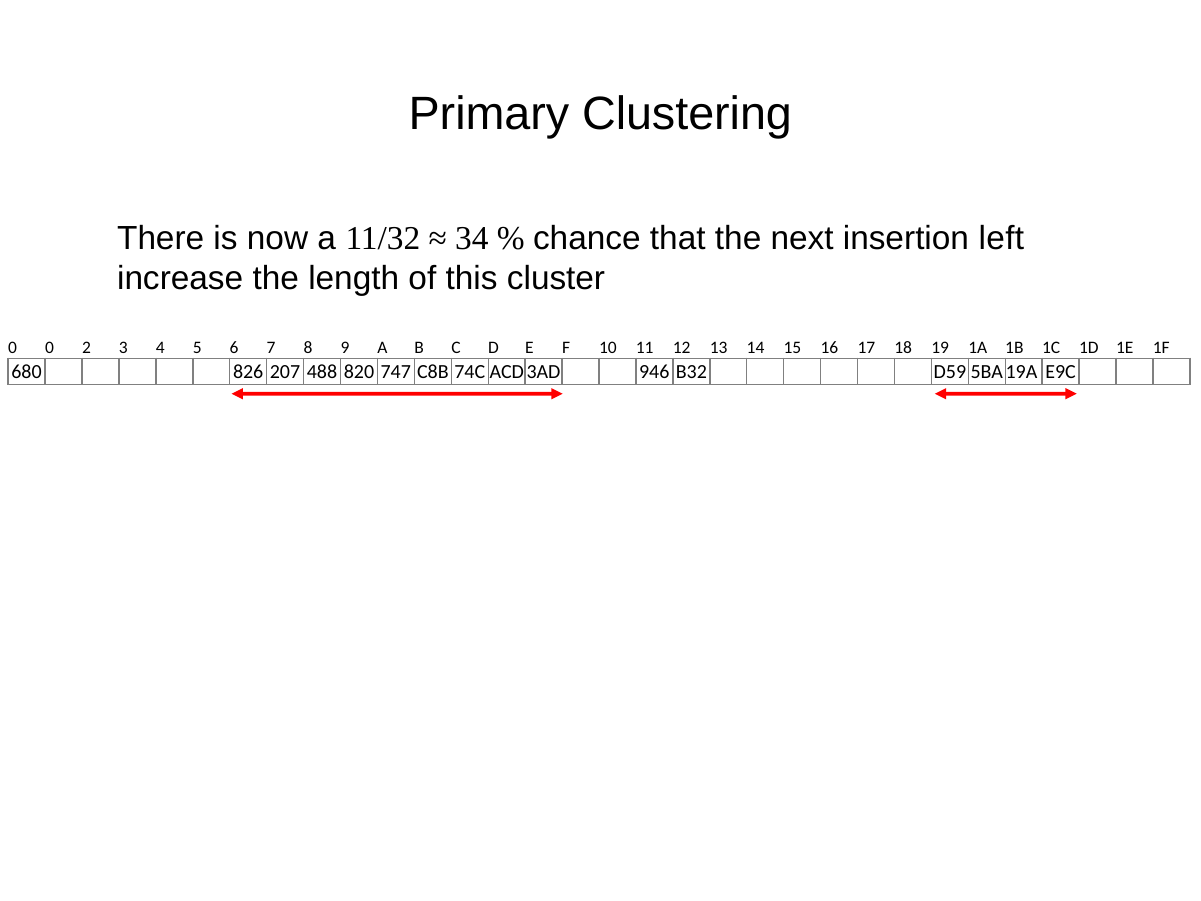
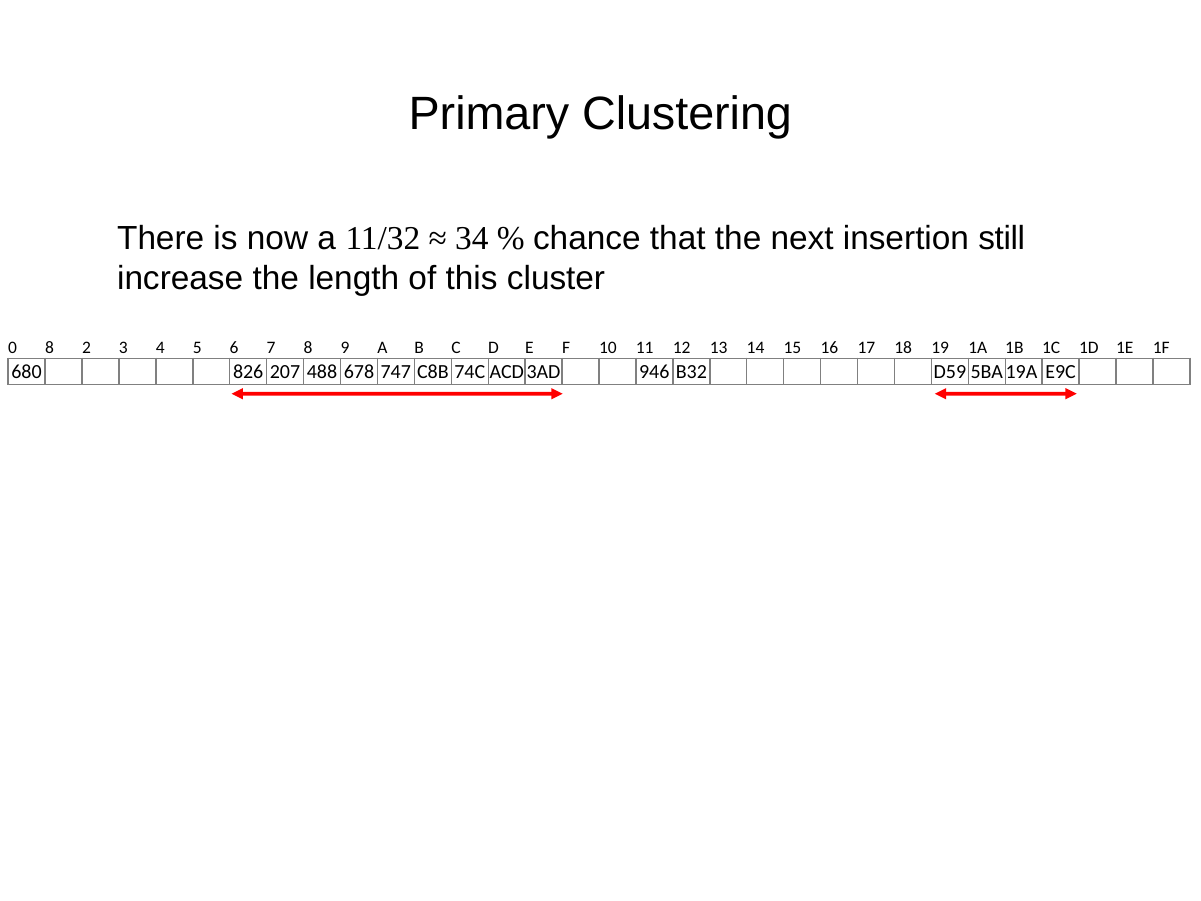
left: left -> still
0 0: 0 -> 8
820: 820 -> 678
